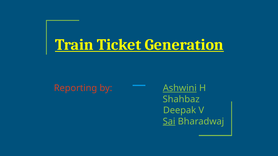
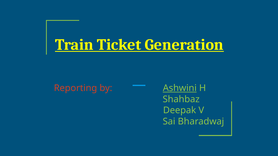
Sai underline: present -> none
